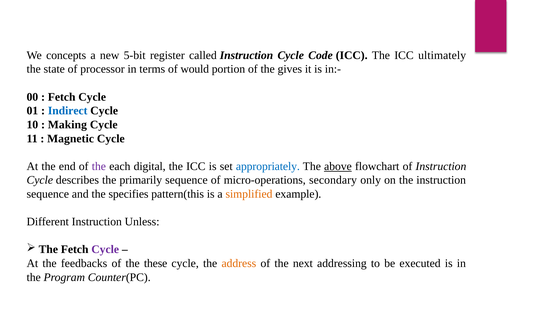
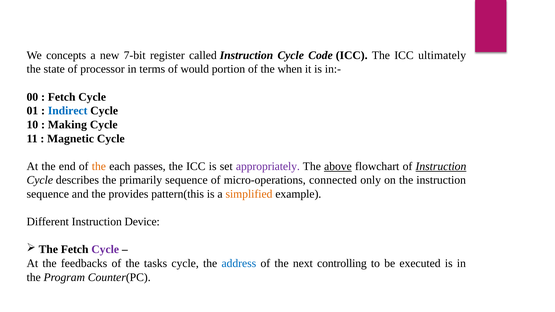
5-bit: 5-bit -> 7-bit
gives: gives -> when
the at (99, 166) colour: purple -> orange
digital: digital -> passes
appropriately colour: blue -> purple
Instruction at (441, 166) underline: none -> present
secondary: secondary -> connected
specifies: specifies -> provides
Unless: Unless -> Device
these: these -> tasks
address colour: orange -> blue
addressing: addressing -> controlling
